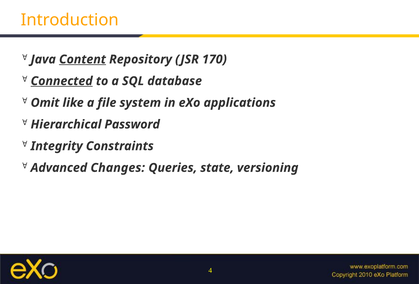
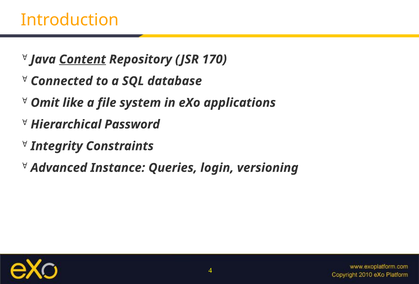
Connected underline: present -> none
Changes: Changes -> Instance
state: state -> login
